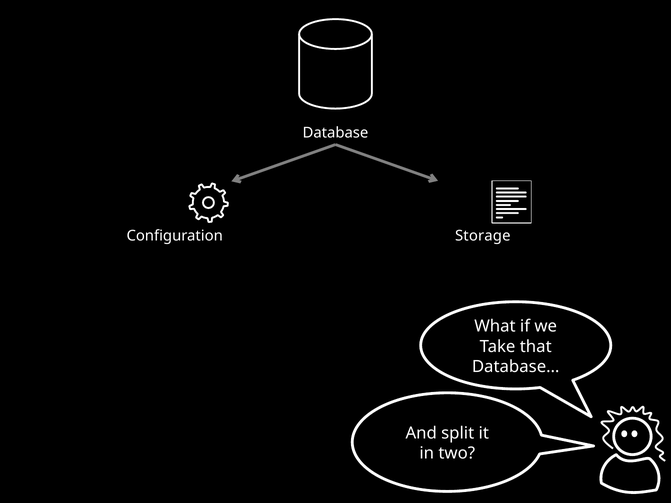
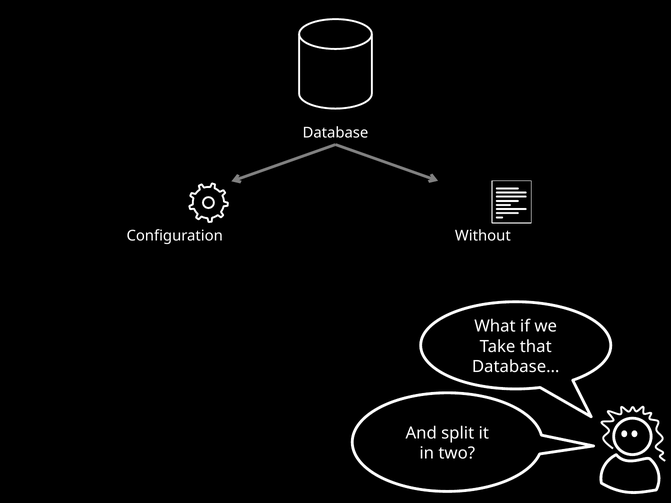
Storage: Storage -> Without
